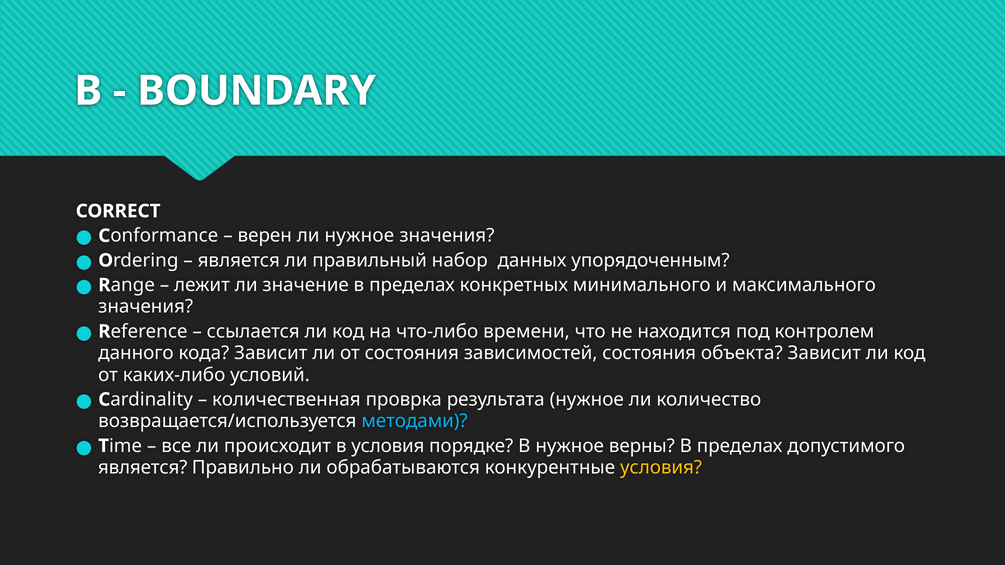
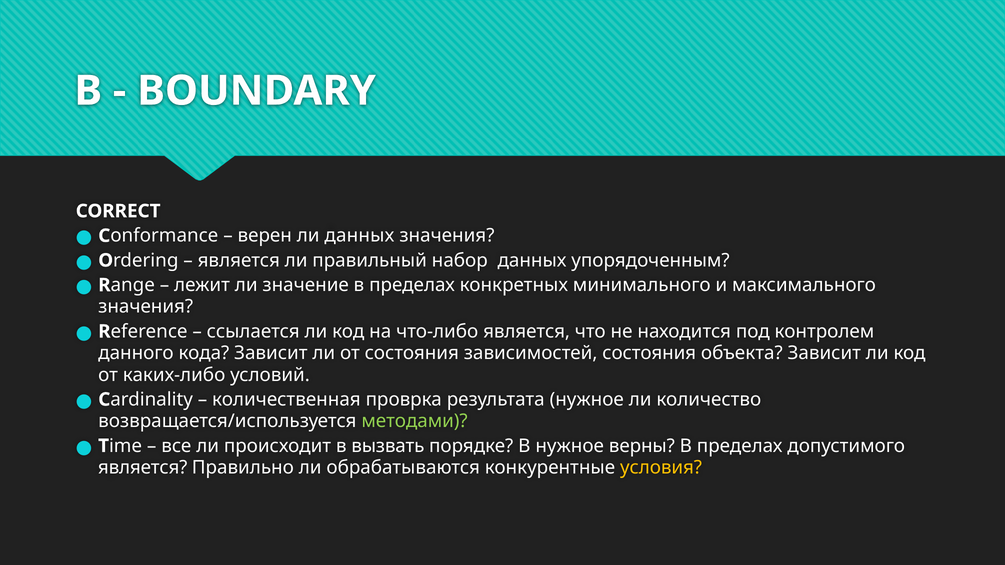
ли нужное: нужное -> данных
что-либо времени: времени -> является
методами colour: light blue -> light green
в условия: условия -> вызвать
